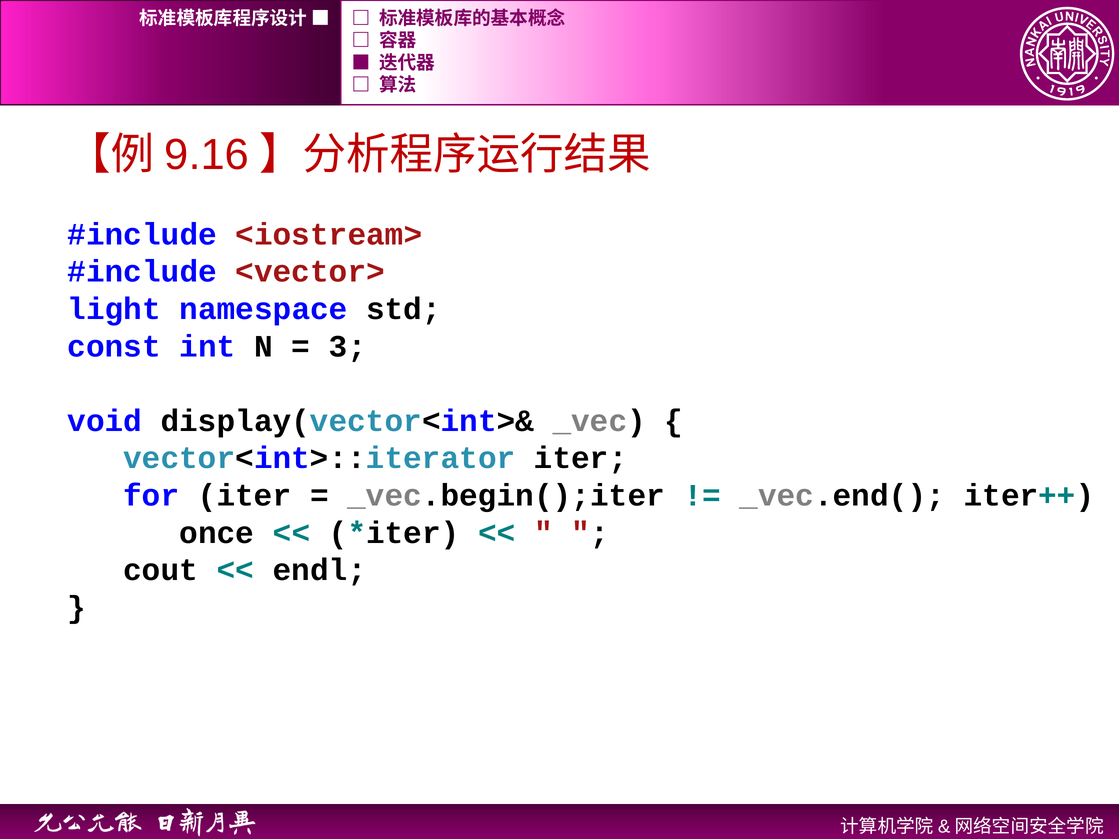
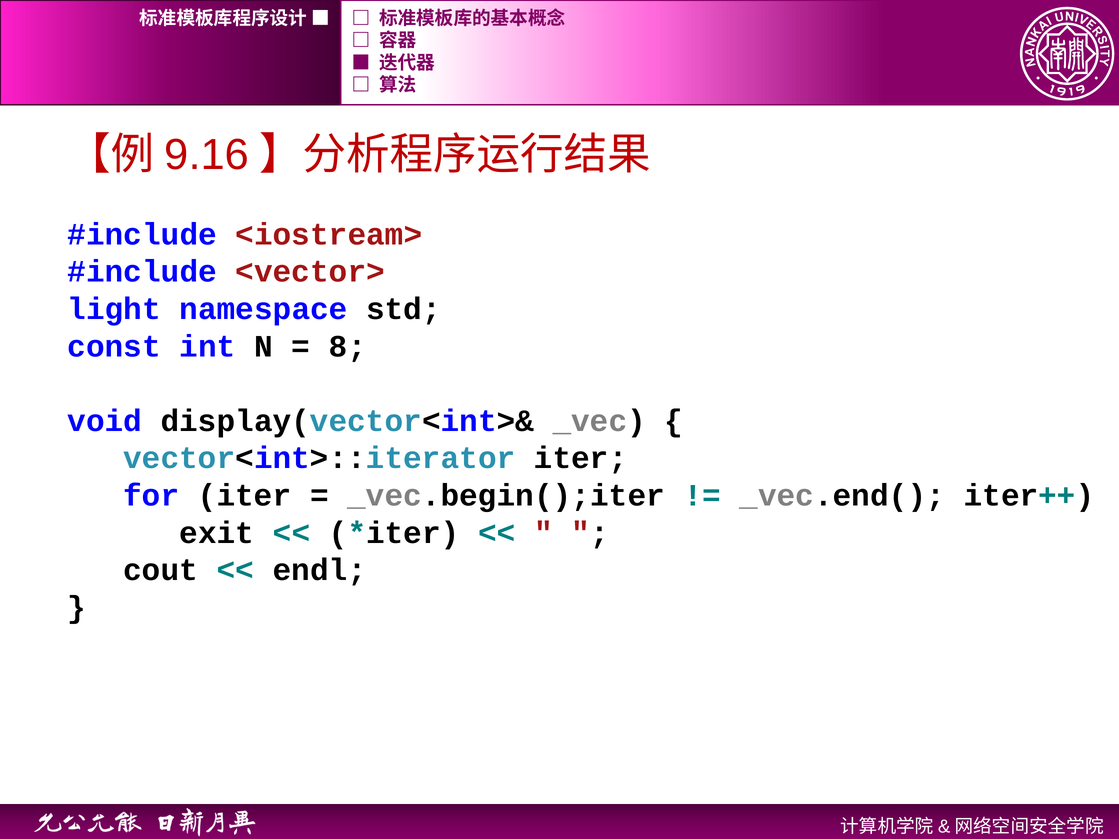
3: 3 -> 8
once: once -> exit
